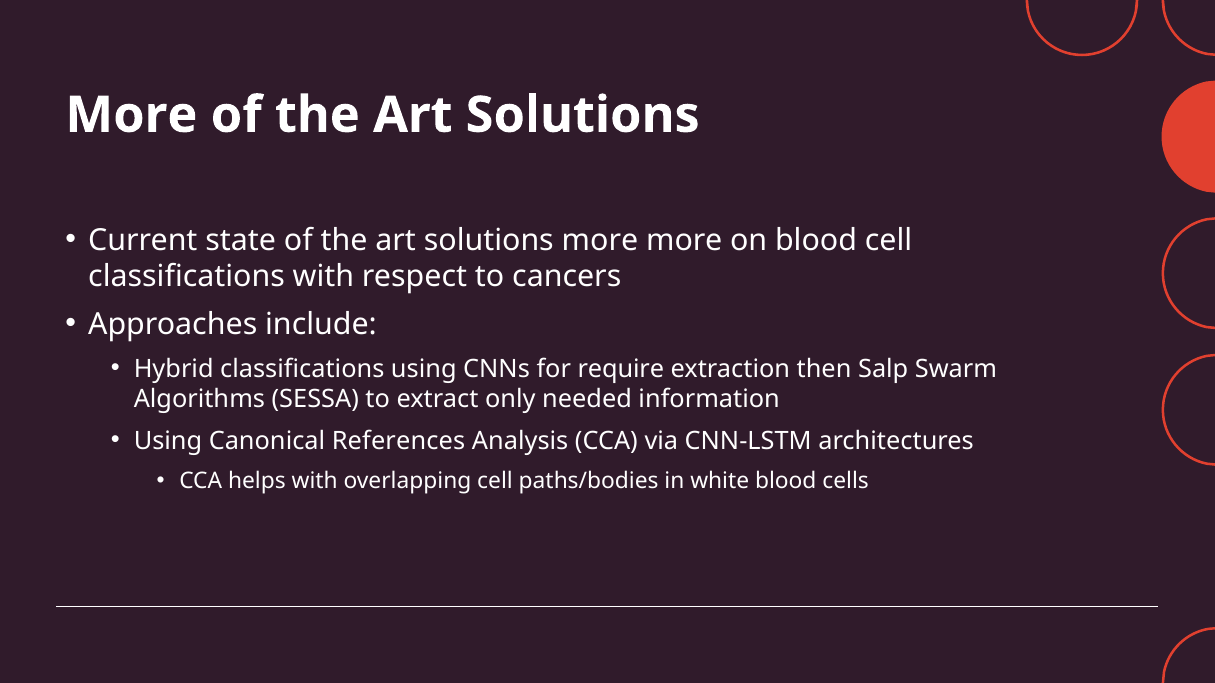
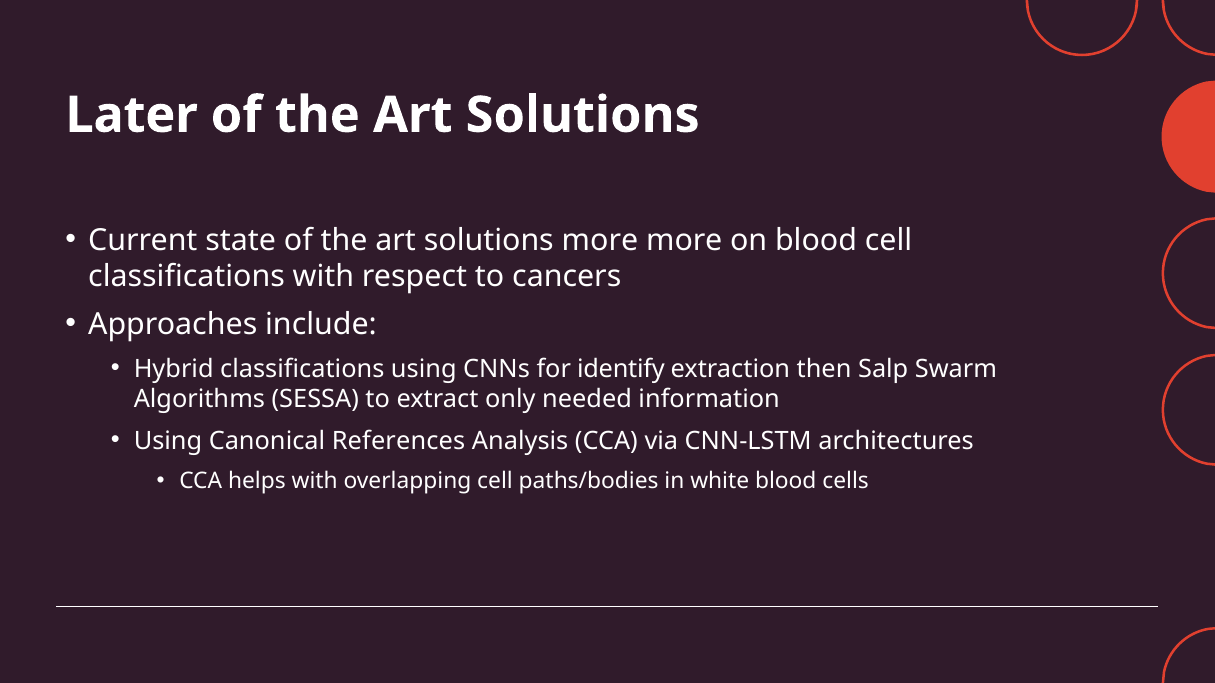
More at (131, 115): More -> Later
require: require -> identify
